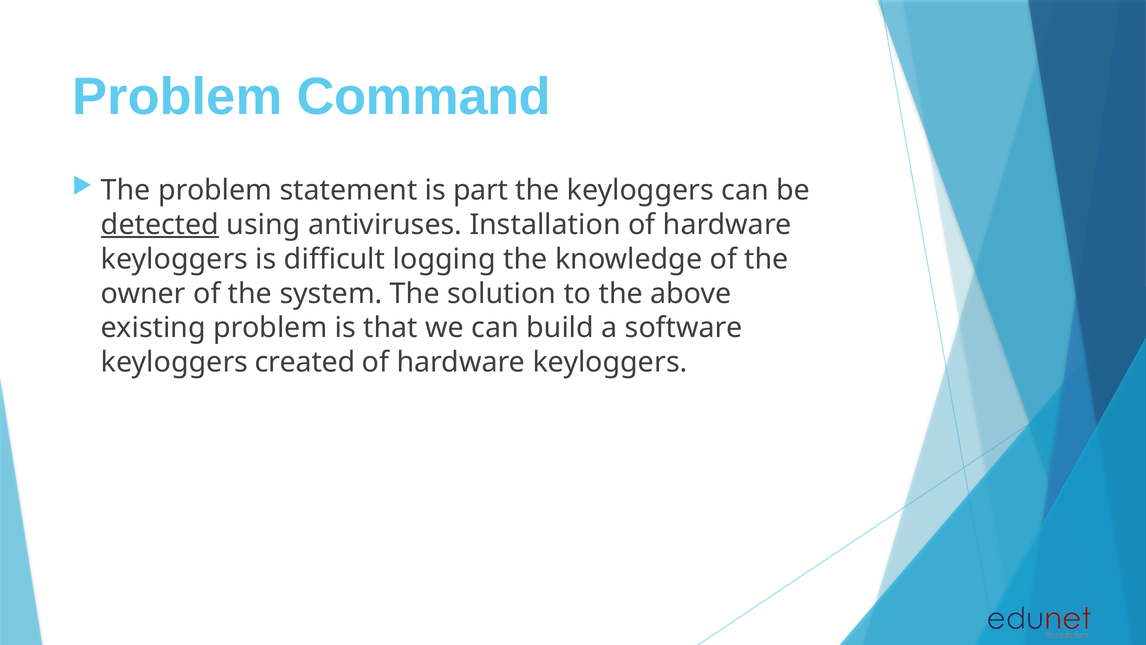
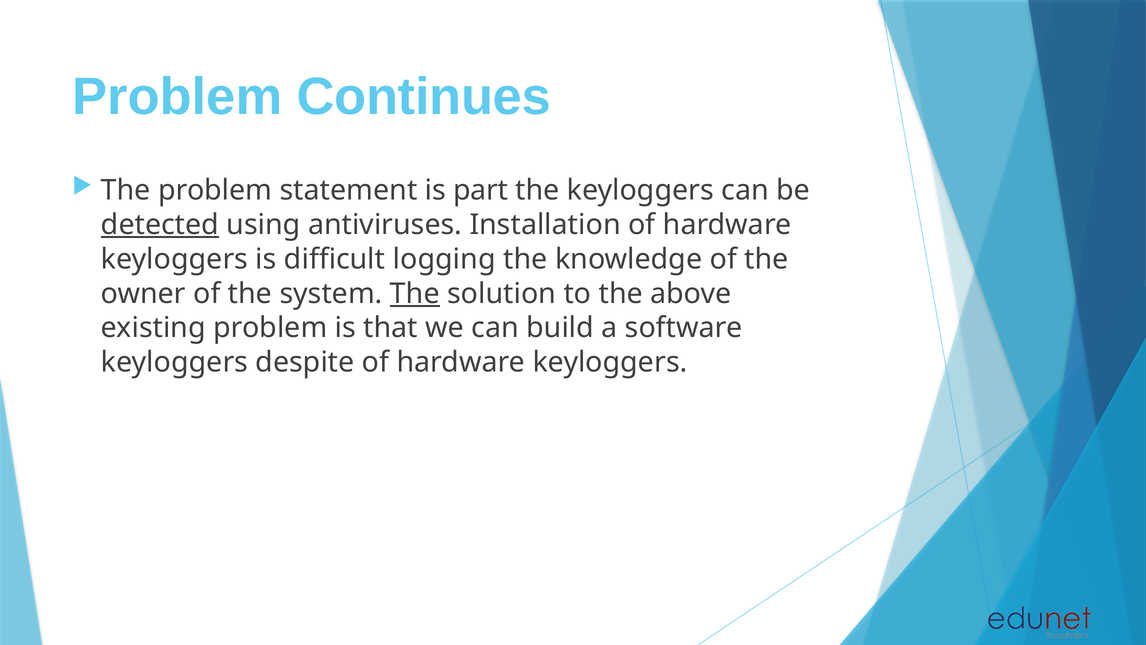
Command: Command -> Continues
The at (415, 293) underline: none -> present
created: created -> despite
